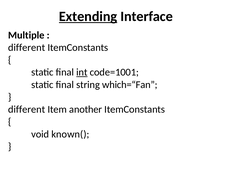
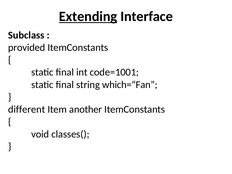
Multiple: Multiple -> Subclass
different at (27, 47): different -> provided
int underline: present -> none
known(: known( -> classes(
